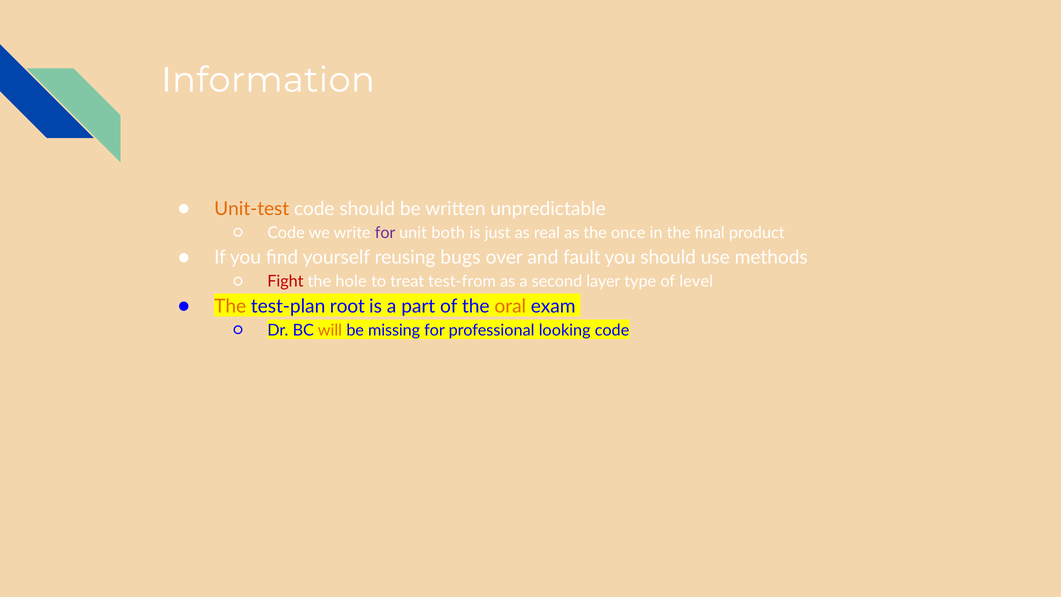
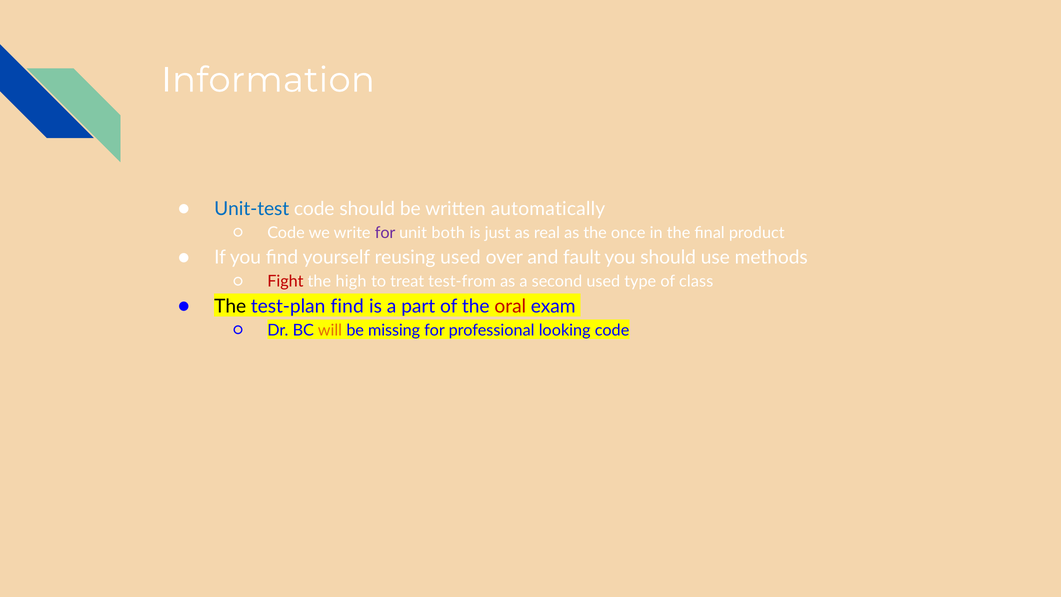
Unit-test colour: orange -> blue
unpredictable: unpredictable -> automatically
reusing bugs: bugs -> used
hole: hole -> high
second layer: layer -> used
level: level -> class
The at (230, 306) colour: orange -> black
test-plan root: root -> find
oral colour: orange -> red
